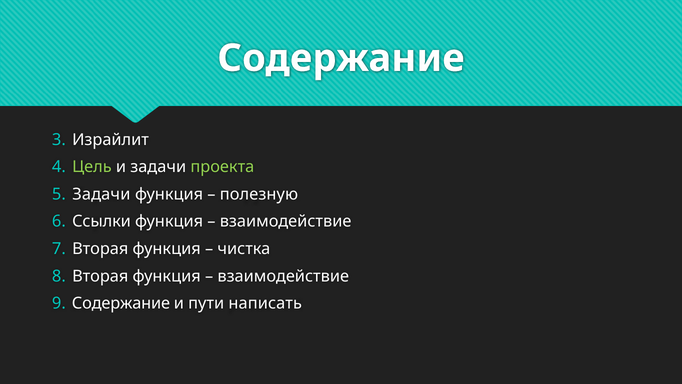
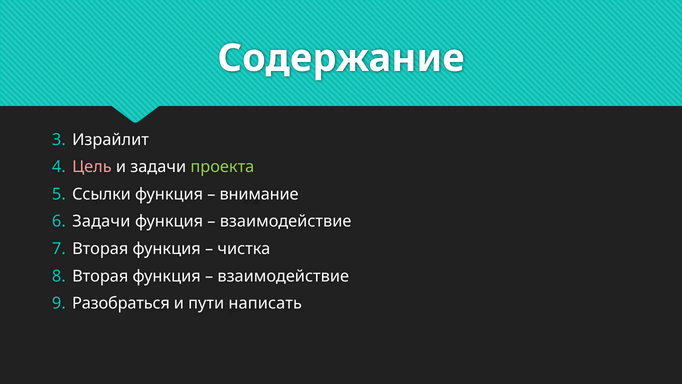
Цель colour: light green -> pink
Задачи at (101, 194): Задачи -> Ссылки
полезную: полезную -> внимание
Ссылки at (102, 221): Ссылки -> Задачи
Содержание at (121, 303): Содержание -> Разобраться
